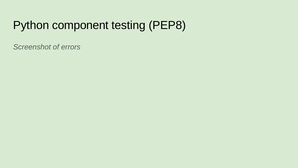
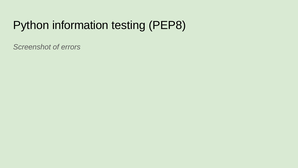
component: component -> information
